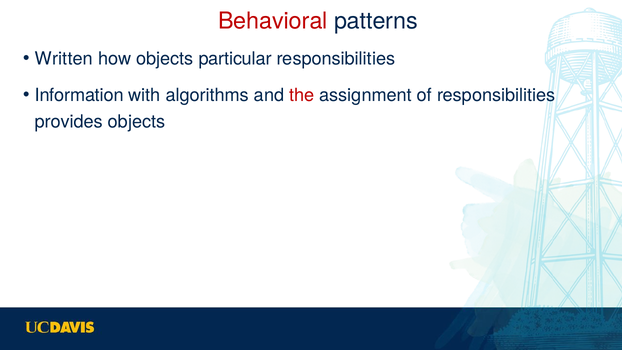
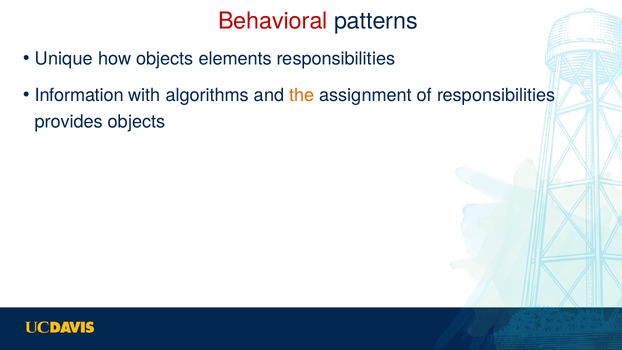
Written: Written -> Unique
particular: particular -> elements
the colour: red -> orange
